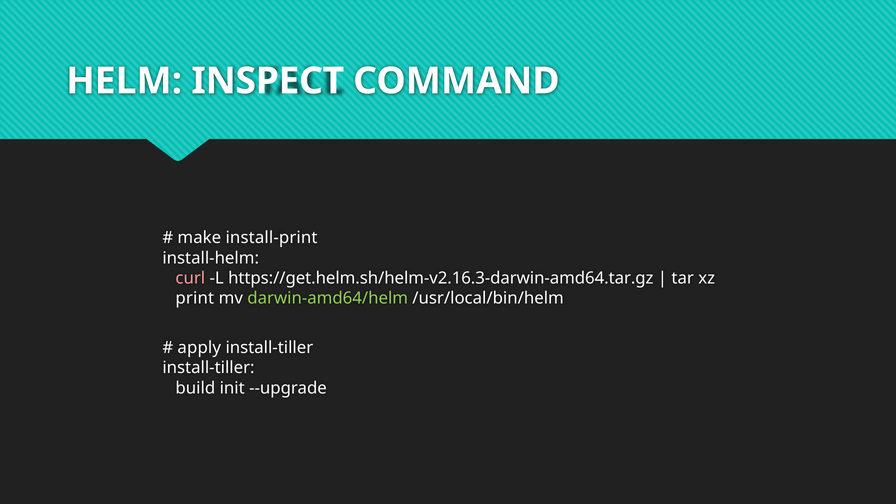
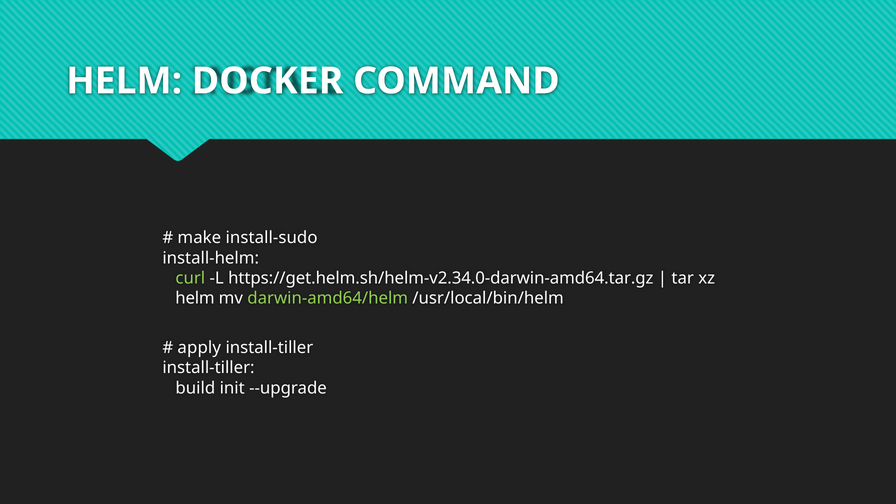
INSPECT: INSPECT -> DOCKER
install-print: install-print -> install-sudo
curl colour: pink -> light green
https://get.helm.sh/helm-v2.16.3-darwin-amd64.tar.gz: https://get.helm.sh/helm-v2.16.3-darwin-amd64.tar.gz -> https://get.helm.sh/helm-v2.34.0-darwin-amd64.tar.gz
print at (195, 298): print -> helm
